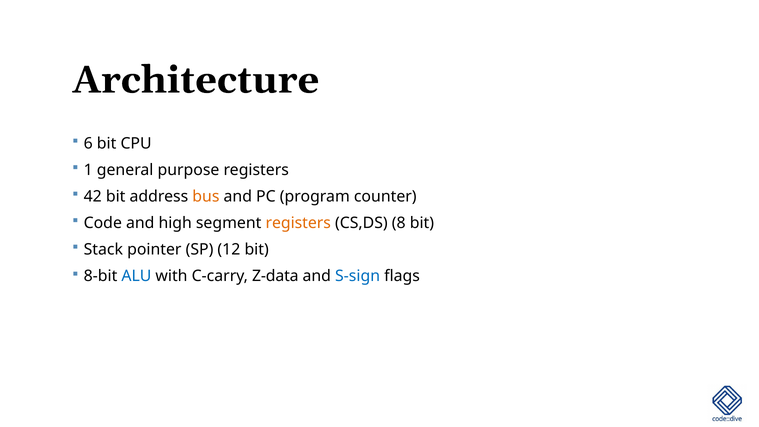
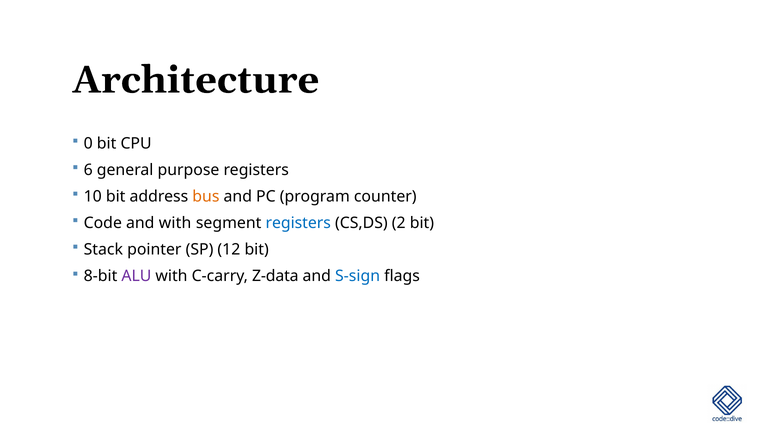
6: 6 -> 0
1: 1 -> 6
42: 42 -> 10
and high: high -> with
registers at (298, 223) colour: orange -> blue
8: 8 -> 2
ALU colour: blue -> purple
